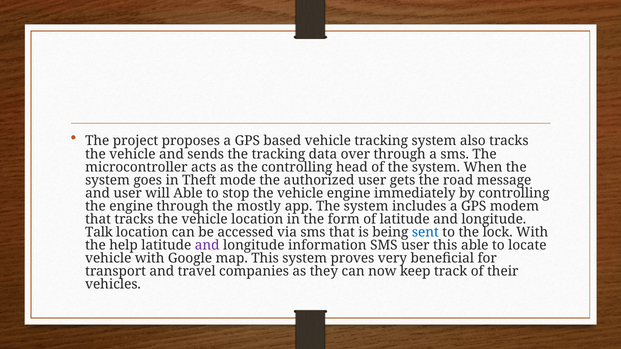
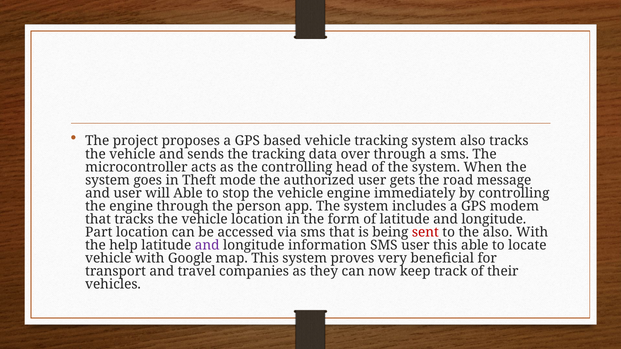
mostly: mostly -> person
Talk: Talk -> Part
sent colour: blue -> red
the lock: lock -> also
